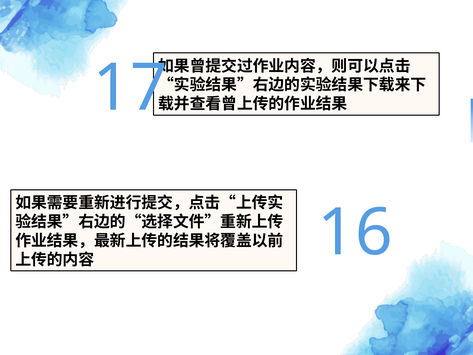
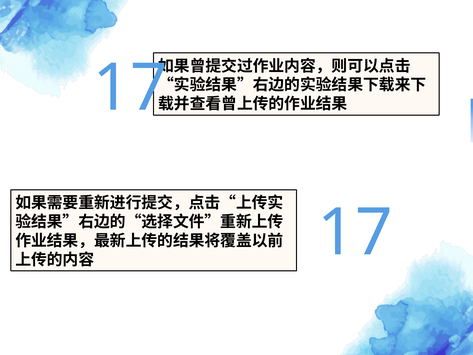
16 at (355, 233): 16 -> 17
